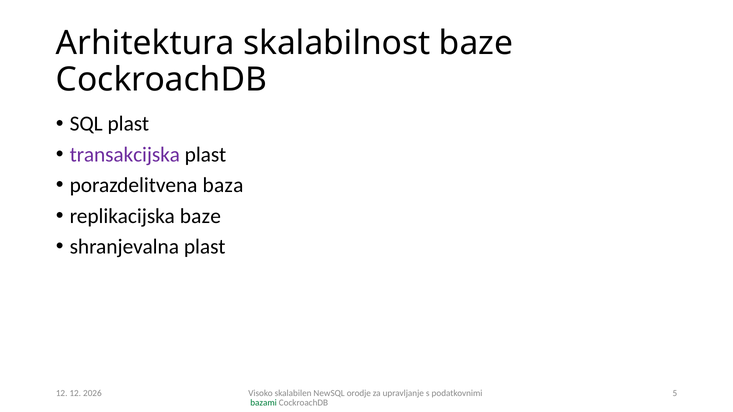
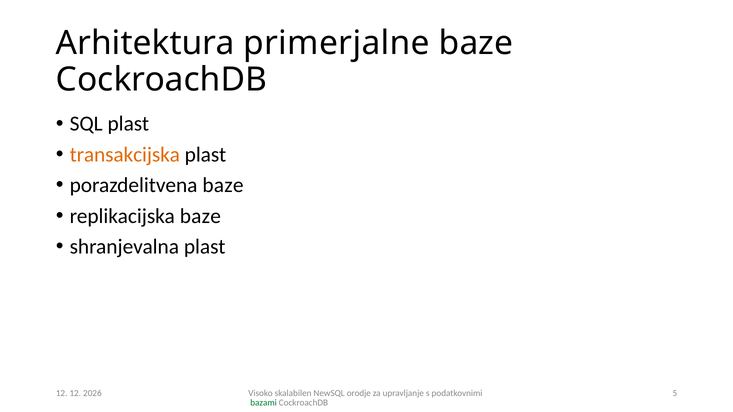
skalabilnost: skalabilnost -> primerjalne
transakcijska colour: purple -> orange
porazdelitvena baza: baza -> baze
